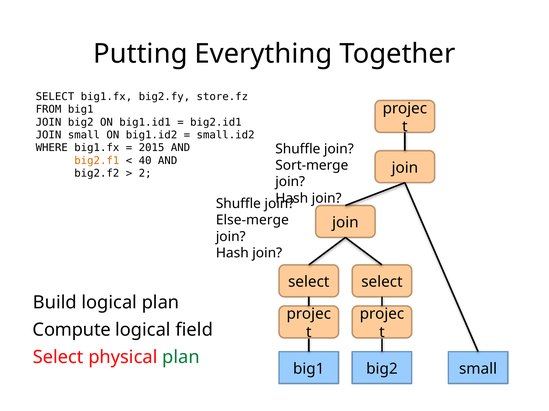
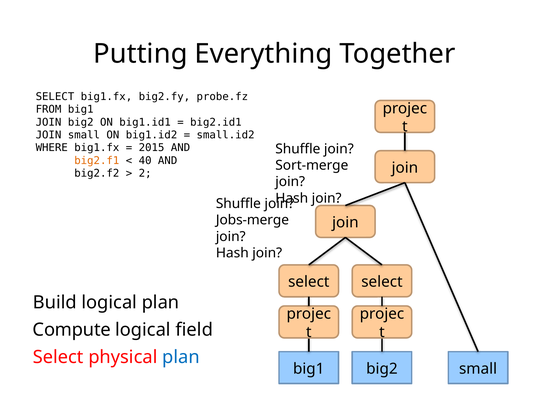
store.fz: store.fz -> probe.fz
Else-merge: Else-merge -> Jobs-merge
plan at (181, 358) colour: green -> blue
